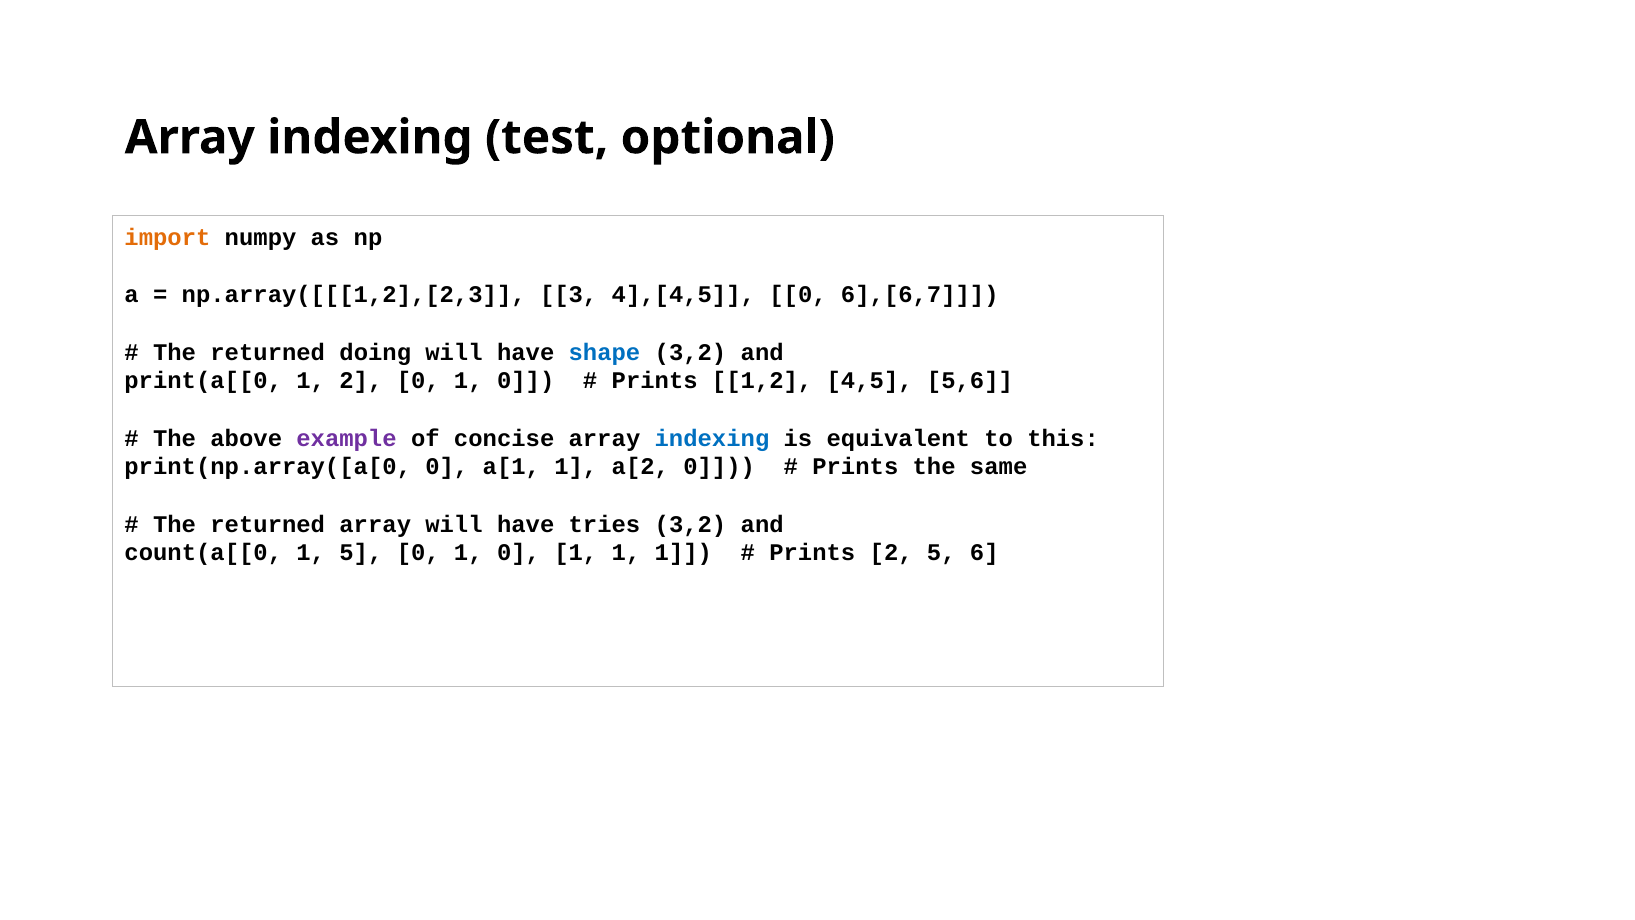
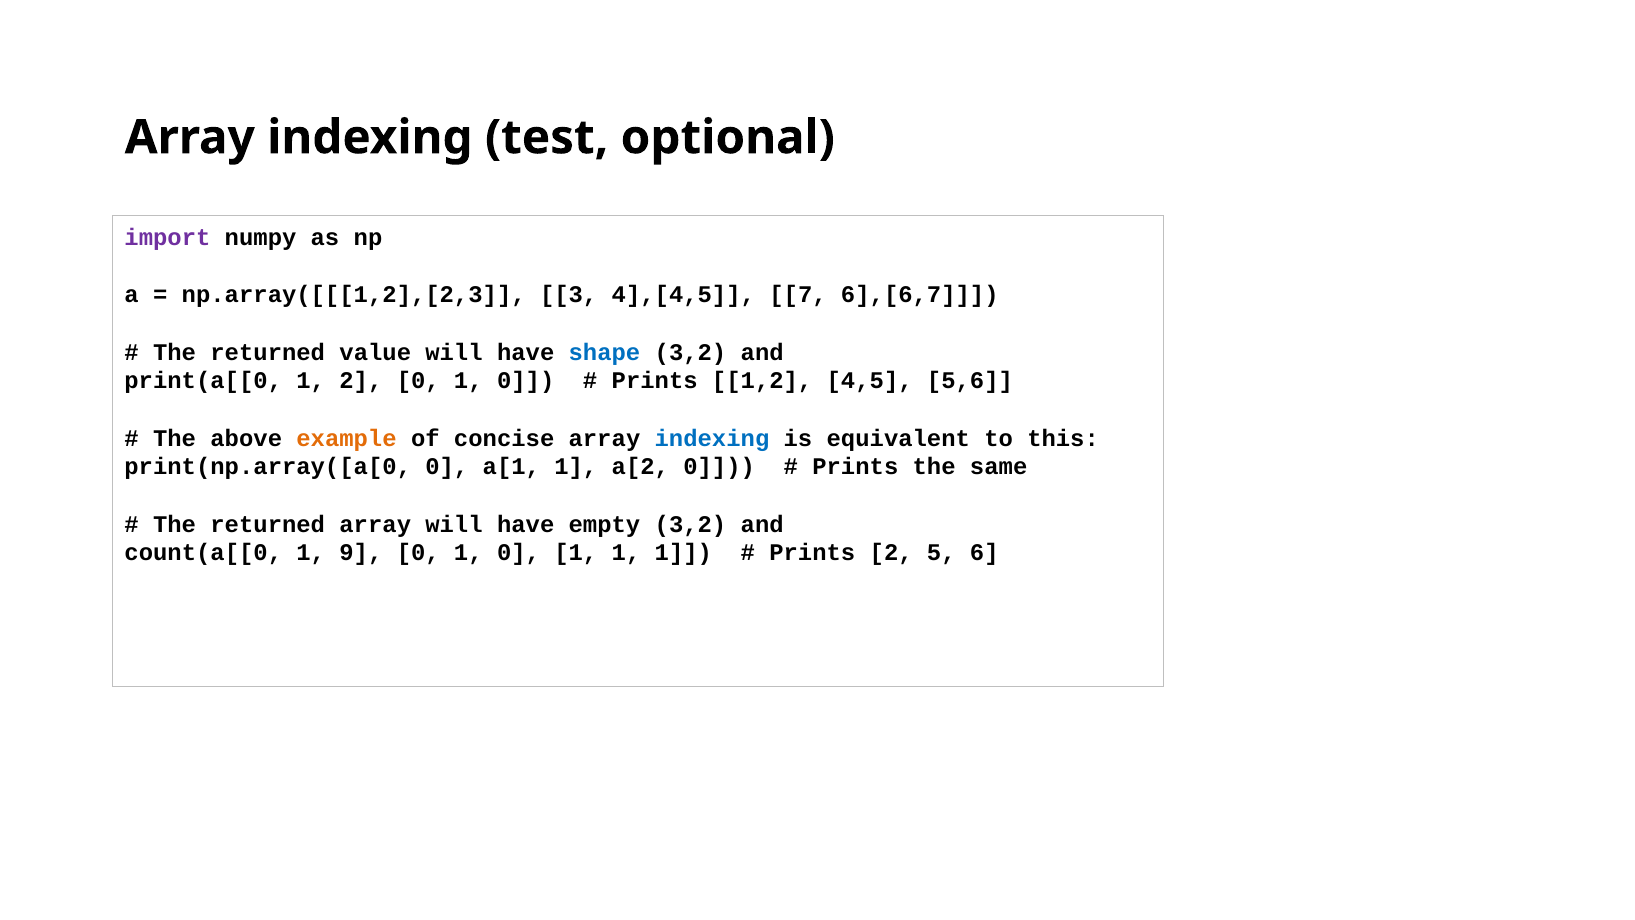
import colour: orange -> purple
4],[4,5 0: 0 -> 7
doing: doing -> value
example colour: purple -> orange
tries: tries -> empty
1 5: 5 -> 9
